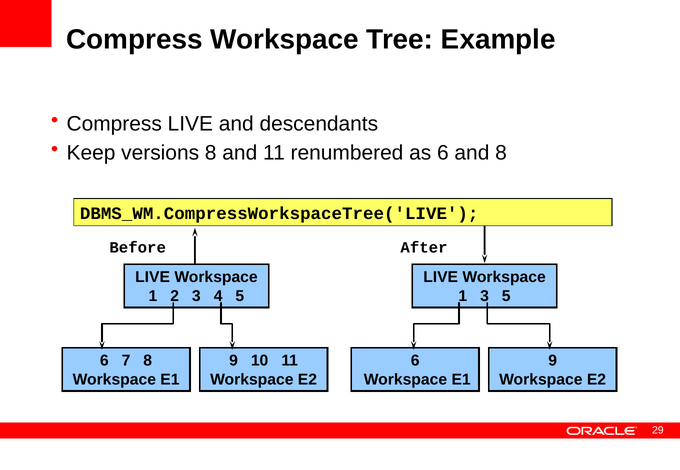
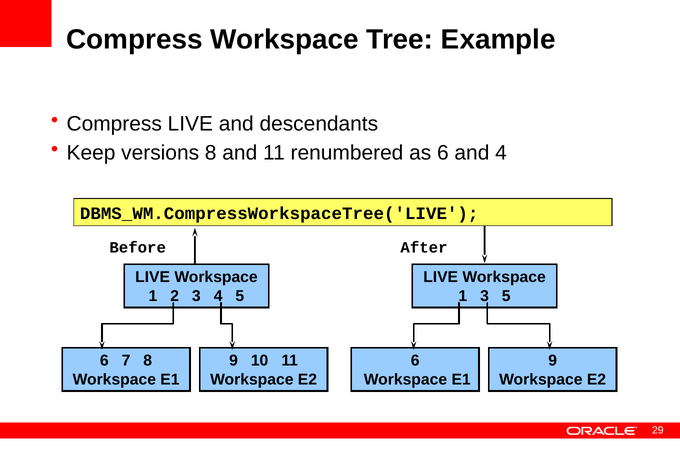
and 8: 8 -> 4
